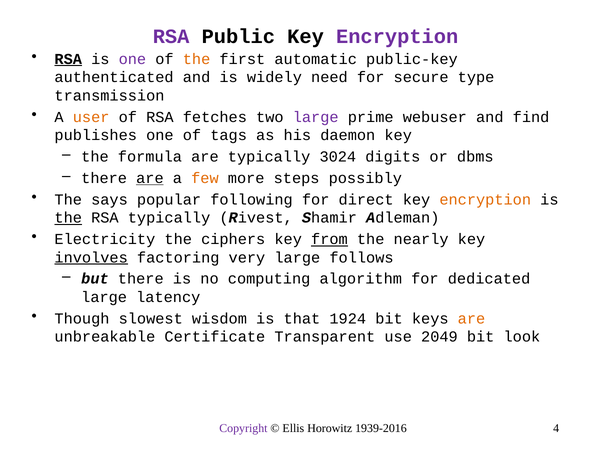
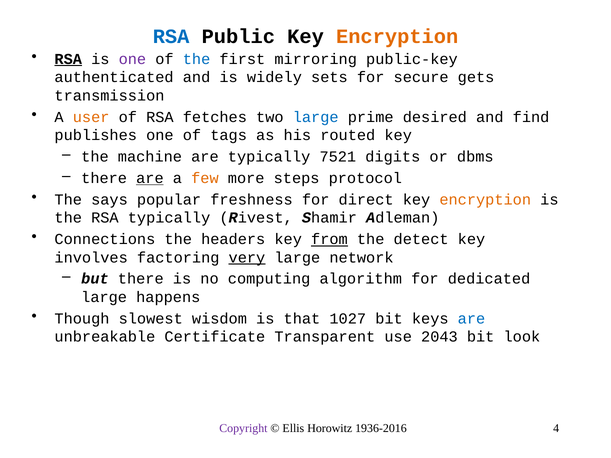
RSA at (171, 37) colour: purple -> blue
Encryption at (397, 37) colour: purple -> orange
the at (197, 59) colour: orange -> blue
automatic: automatic -> mirroring
need: need -> sets
type: type -> gets
large at (316, 117) colour: purple -> blue
webuser: webuser -> desired
daemon: daemon -> routed
formula: formula -> machine
3024: 3024 -> 7521
possibly: possibly -> protocol
following: following -> freshness
the at (68, 218) underline: present -> none
Electricity: Electricity -> Connections
ciphers: ciphers -> headers
nearly: nearly -> detect
involves underline: present -> none
very underline: none -> present
follows: follows -> network
latency: latency -> happens
1924: 1924 -> 1027
are at (471, 319) colour: orange -> blue
2049: 2049 -> 2043
1939-2016: 1939-2016 -> 1936-2016
